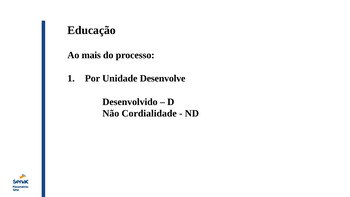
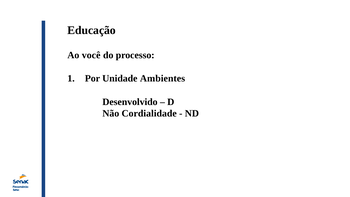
mais: mais -> você
Desenvolve: Desenvolve -> Ambientes
